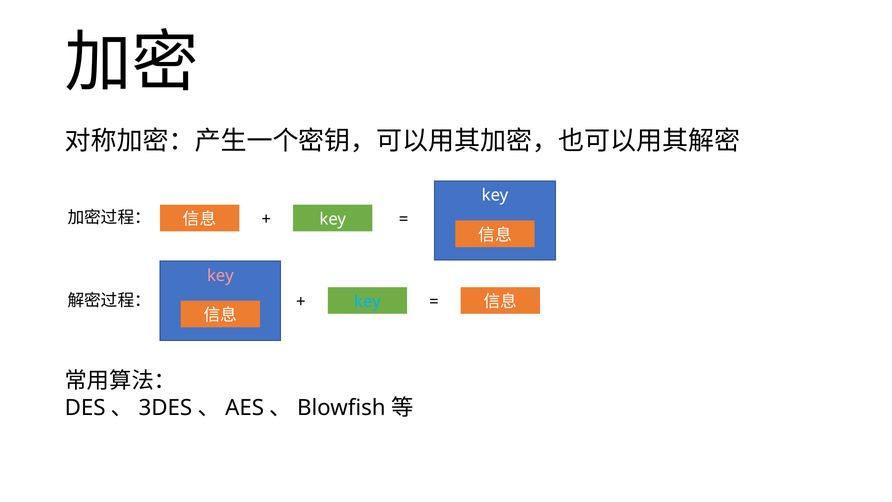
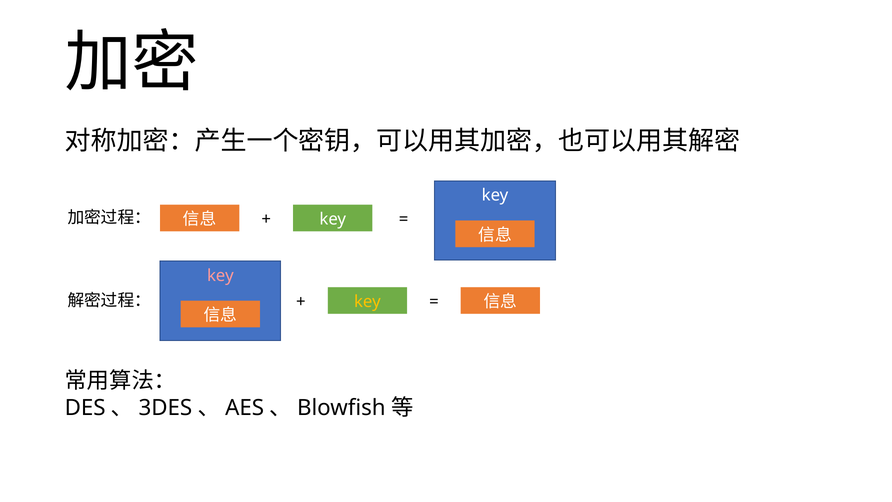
key at (367, 302) colour: light blue -> yellow
